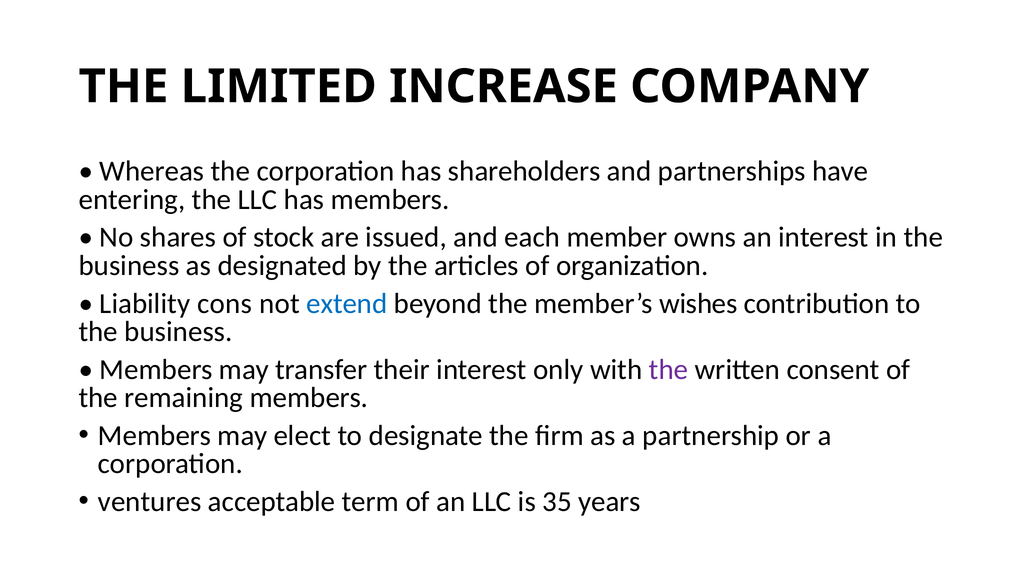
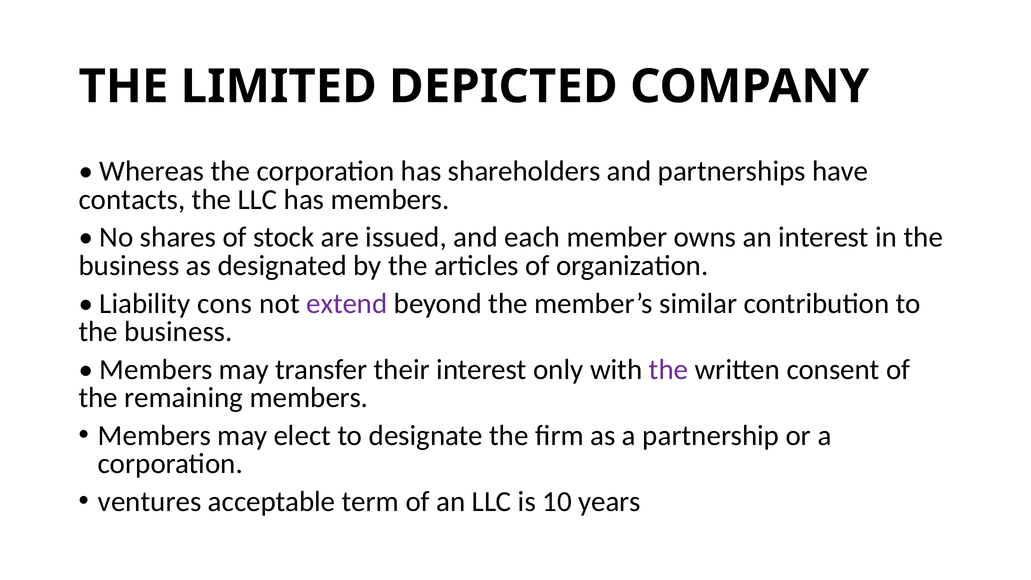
INCREASE: INCREASE -> DEPICTED
entering: entering -> contacts
extend colour: blue -> purple
wishes: wishes -> similar
35: 35 -> 10
